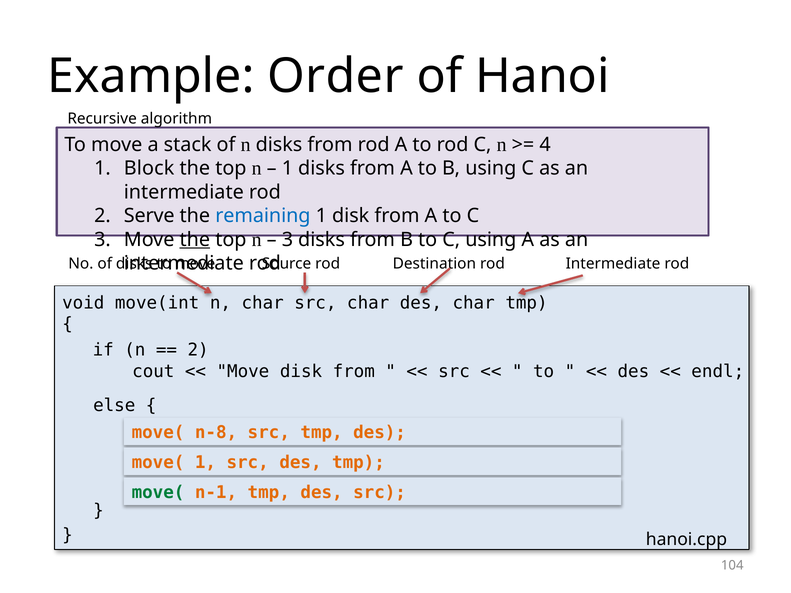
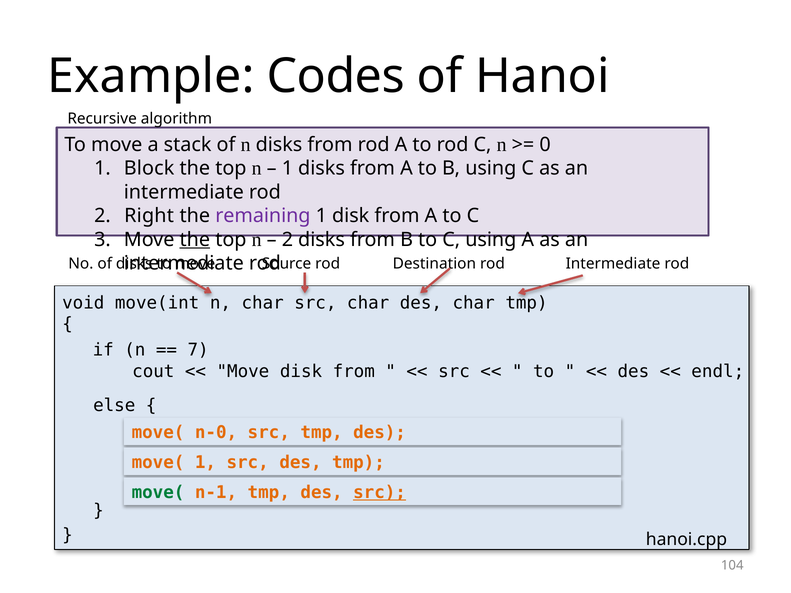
Order: Order -> Codes
4: 4 -> 0
Serve: Serve -> Right
remaining colour: blue -> purple
3 at (287, 240): 3 -> 2
2 at (198, 350): 2 -> 7
n-8: n-8 -> n-0
src at (380, 493) underline: none -> present
